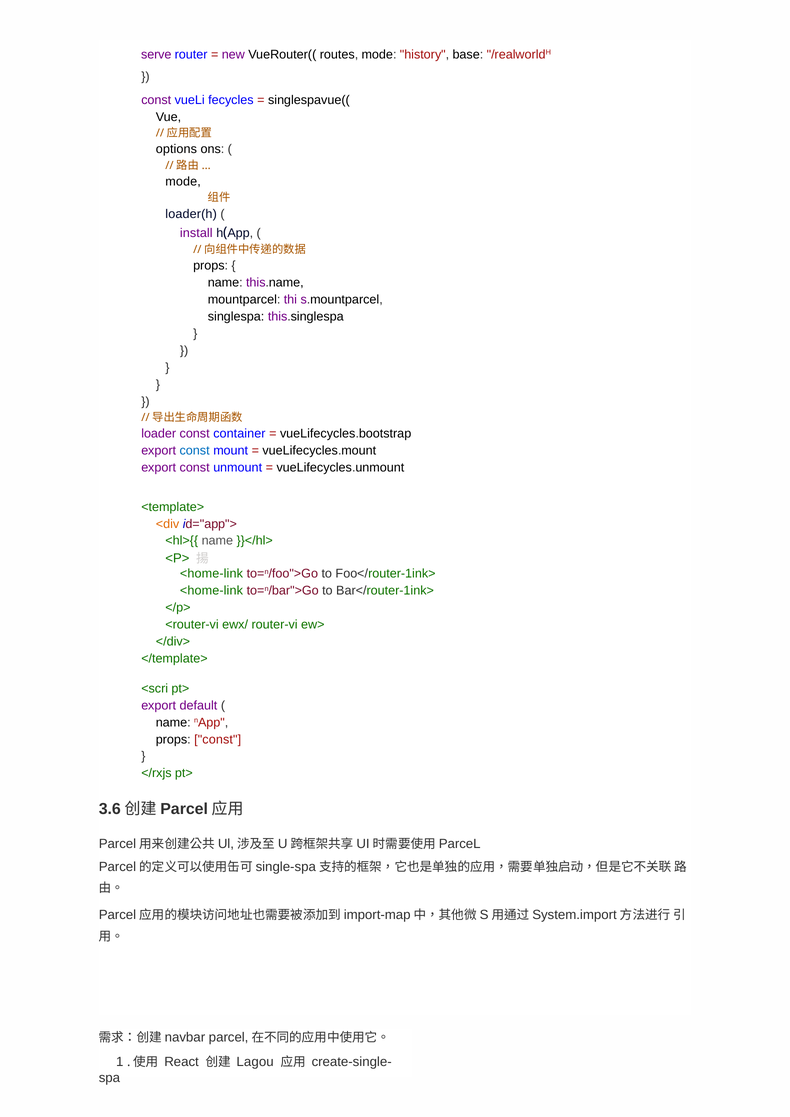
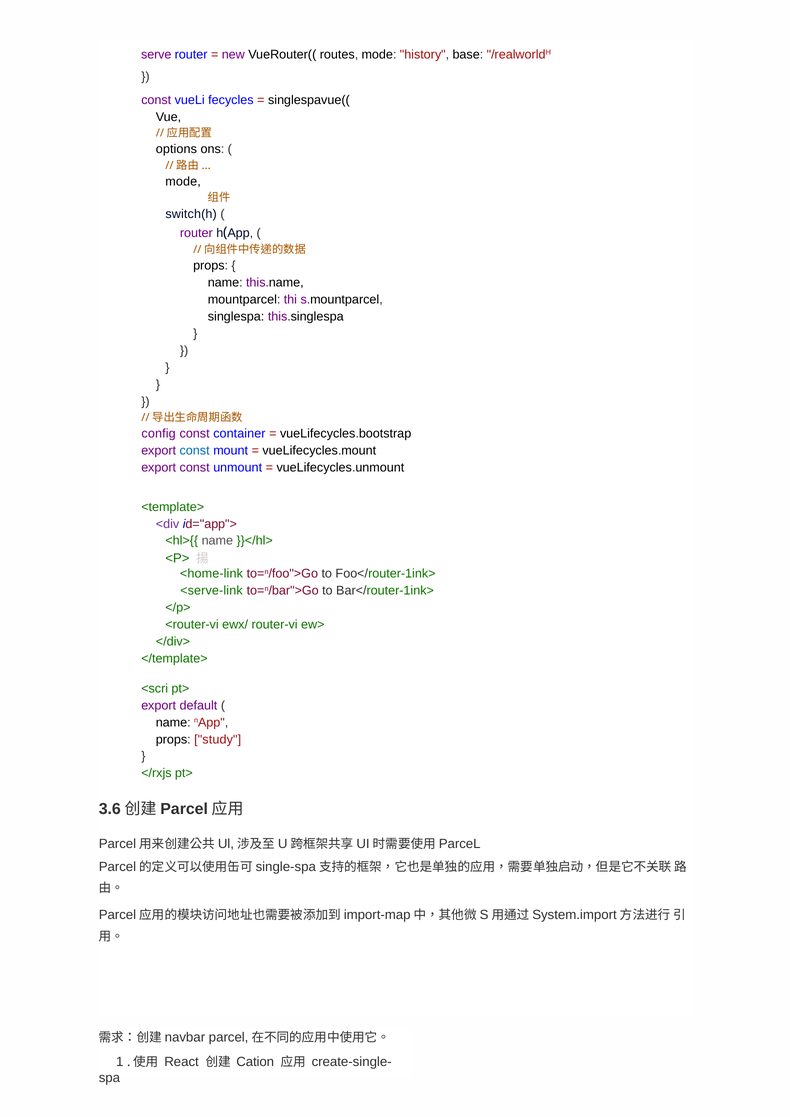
loader(h: loader(h -> switch(h
install at (196, 233): install -> router
loader: loader -> config
<div colour: orange -> purple
<home-link at (211, 591): <home-link -> <serve-link
props const: const -> study
Lagou: Lagou -> Cation
